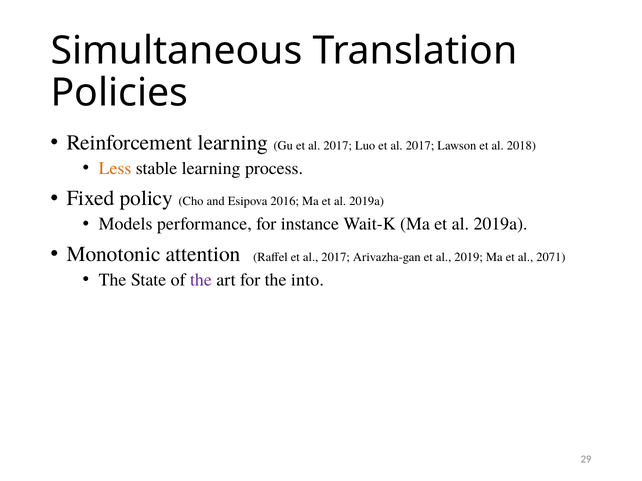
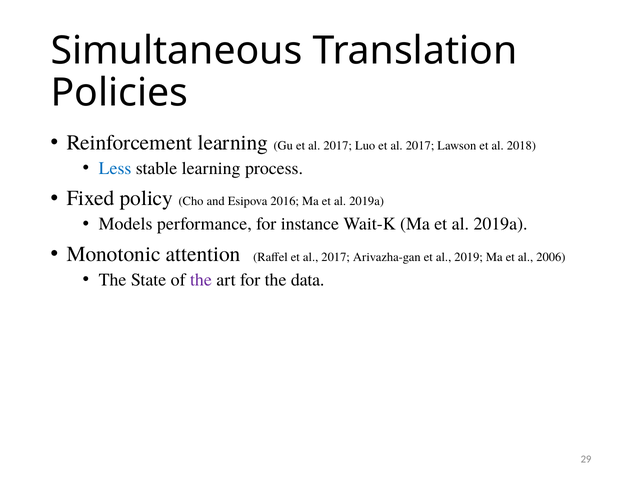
Less colour: orange -> blue
2071: 2071 -> 2006
into: into -> data
